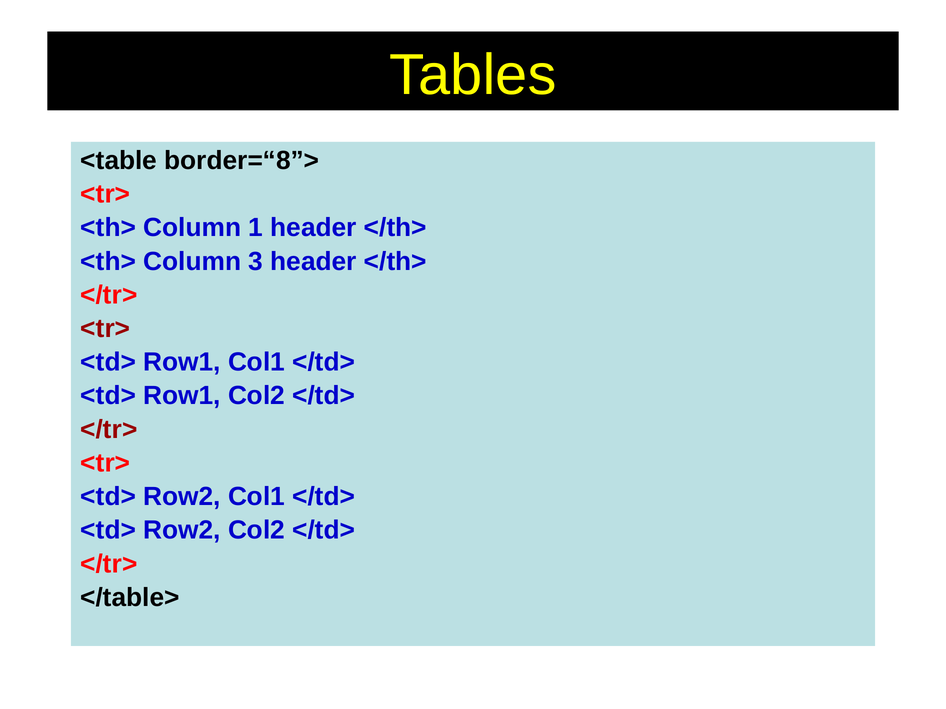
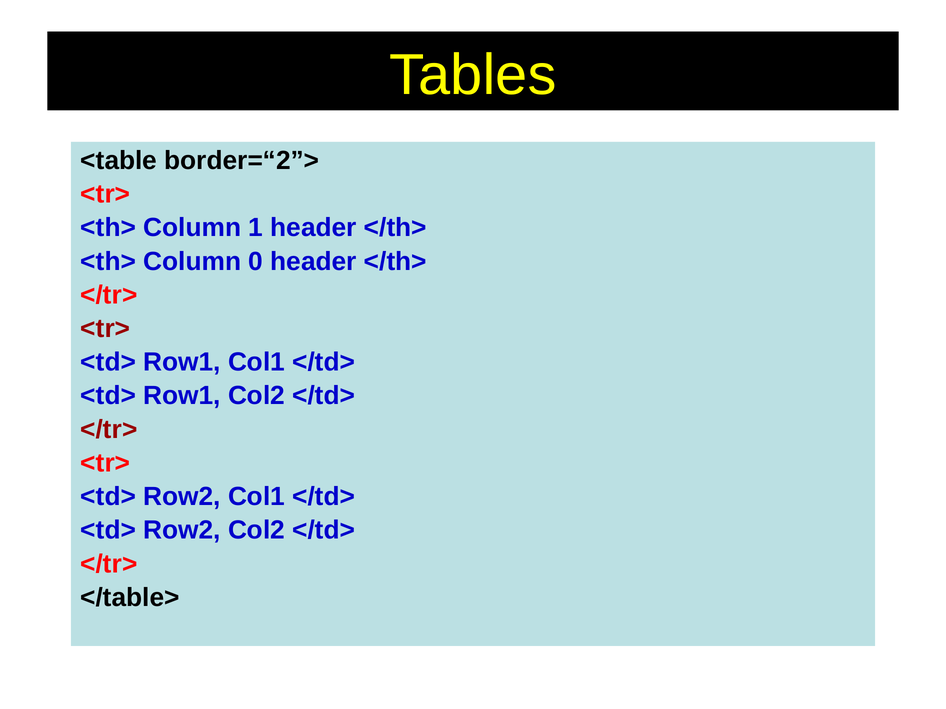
border=“8”>: border=“8”> -> border=“2”>
3: 3 -> 0
